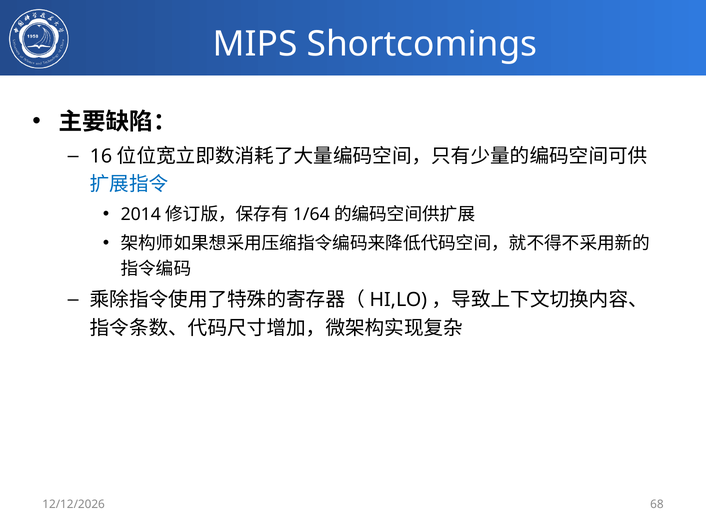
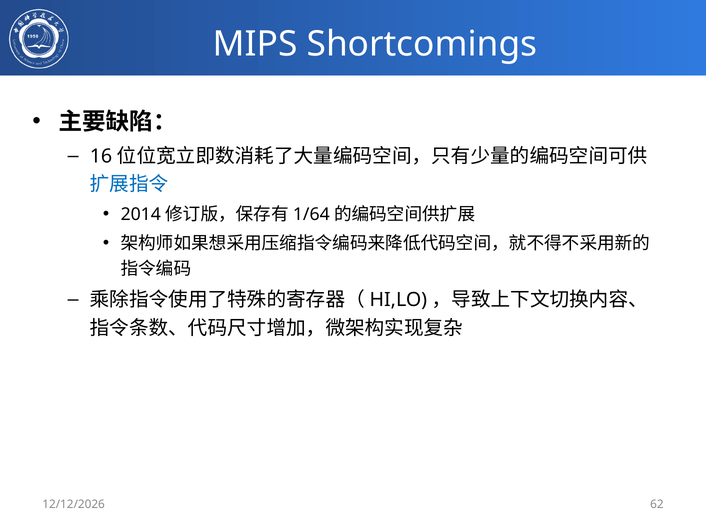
68: 68 -> 62
